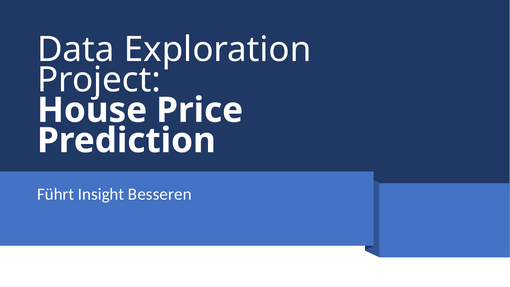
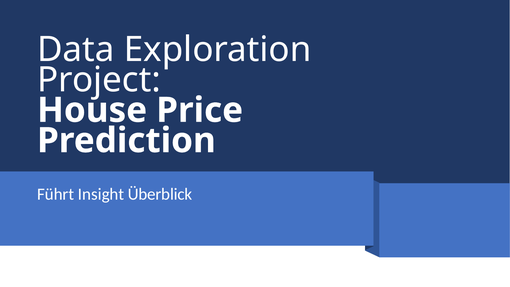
Besseren: Besseren -> Überblick
